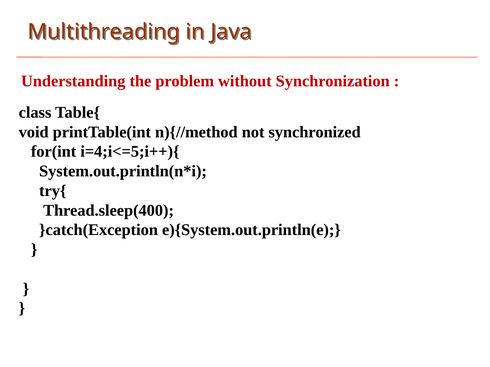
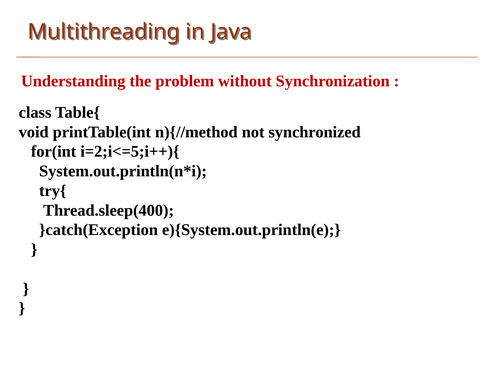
i=4;i<=5;i++){: i=4;i<=5;i++){ -> i=2;i<=5;i++){
